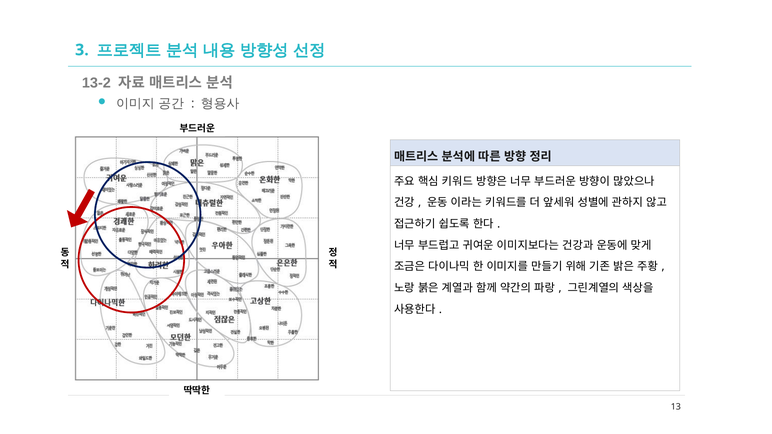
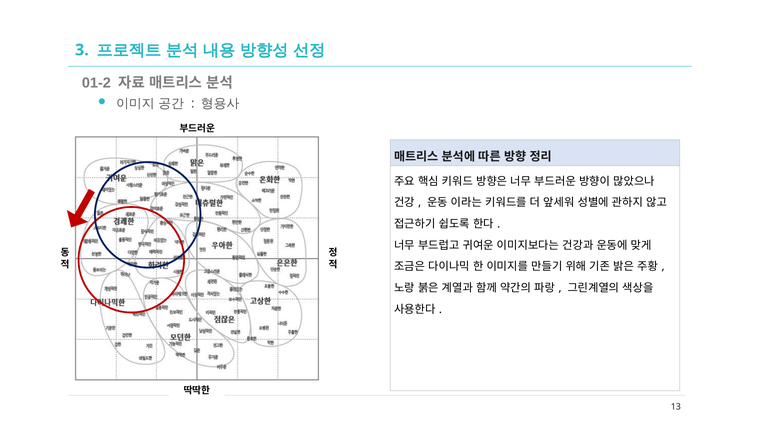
13-2: 13-2 -> 01-2
